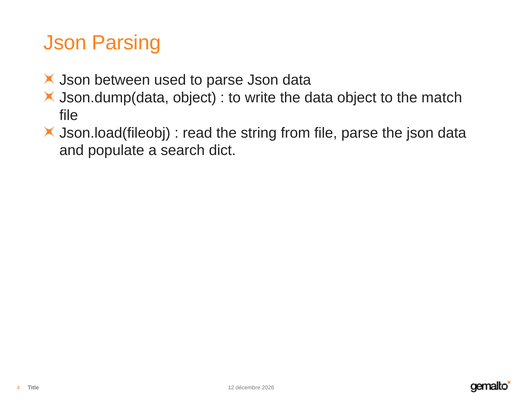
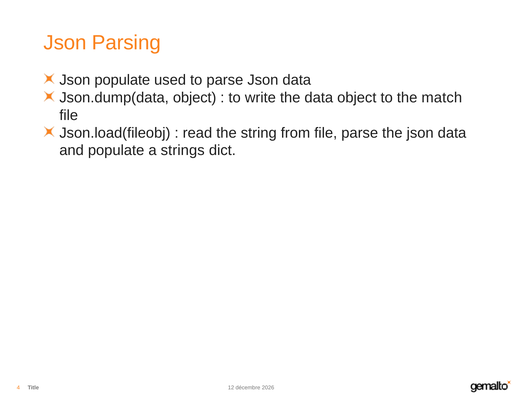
Json between: between -> populate
search: search -> strings
